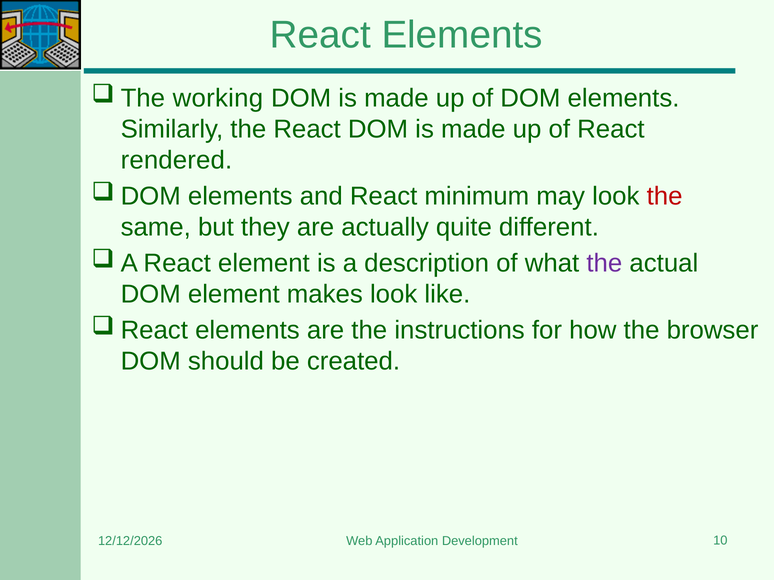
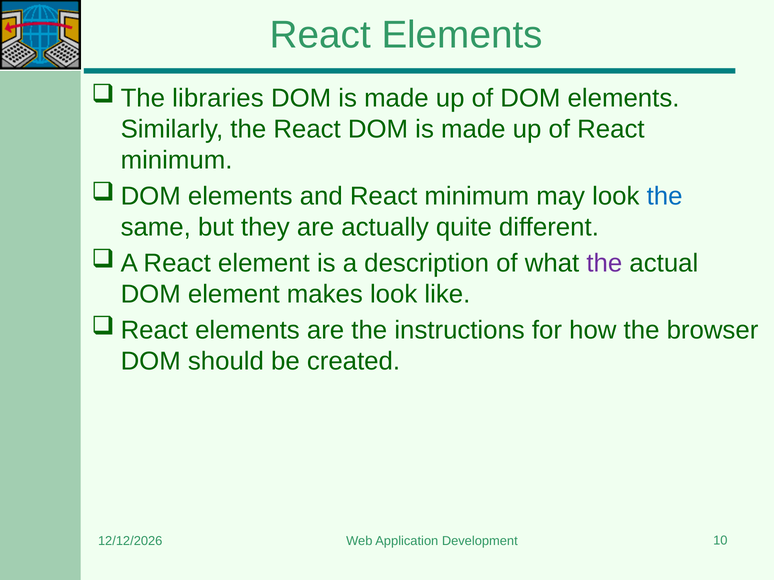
working: working -> libraries
rendered at (176, 160): rendered -> minimum
the at (665, 197) colour: red -> blue
